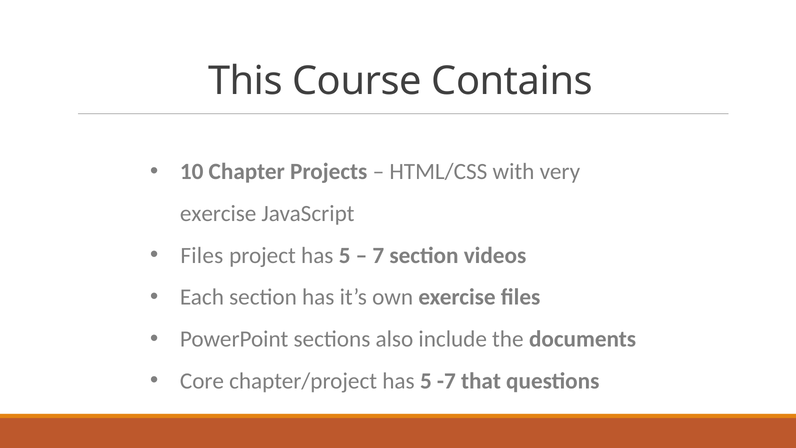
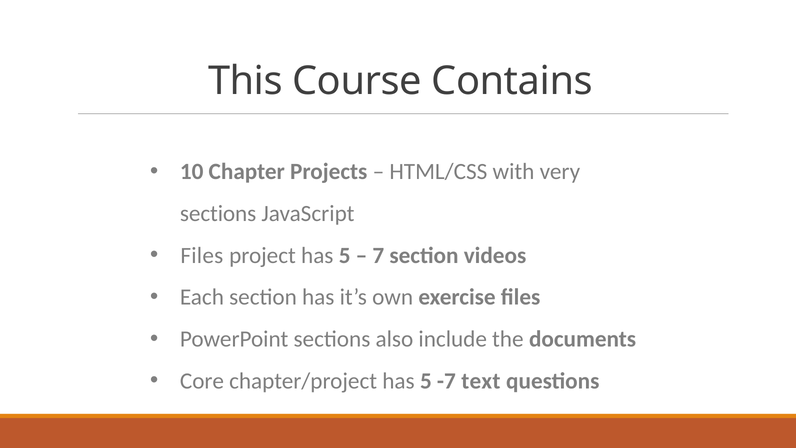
exercise at (218, 214): exercise -> sections
that: that -> text
